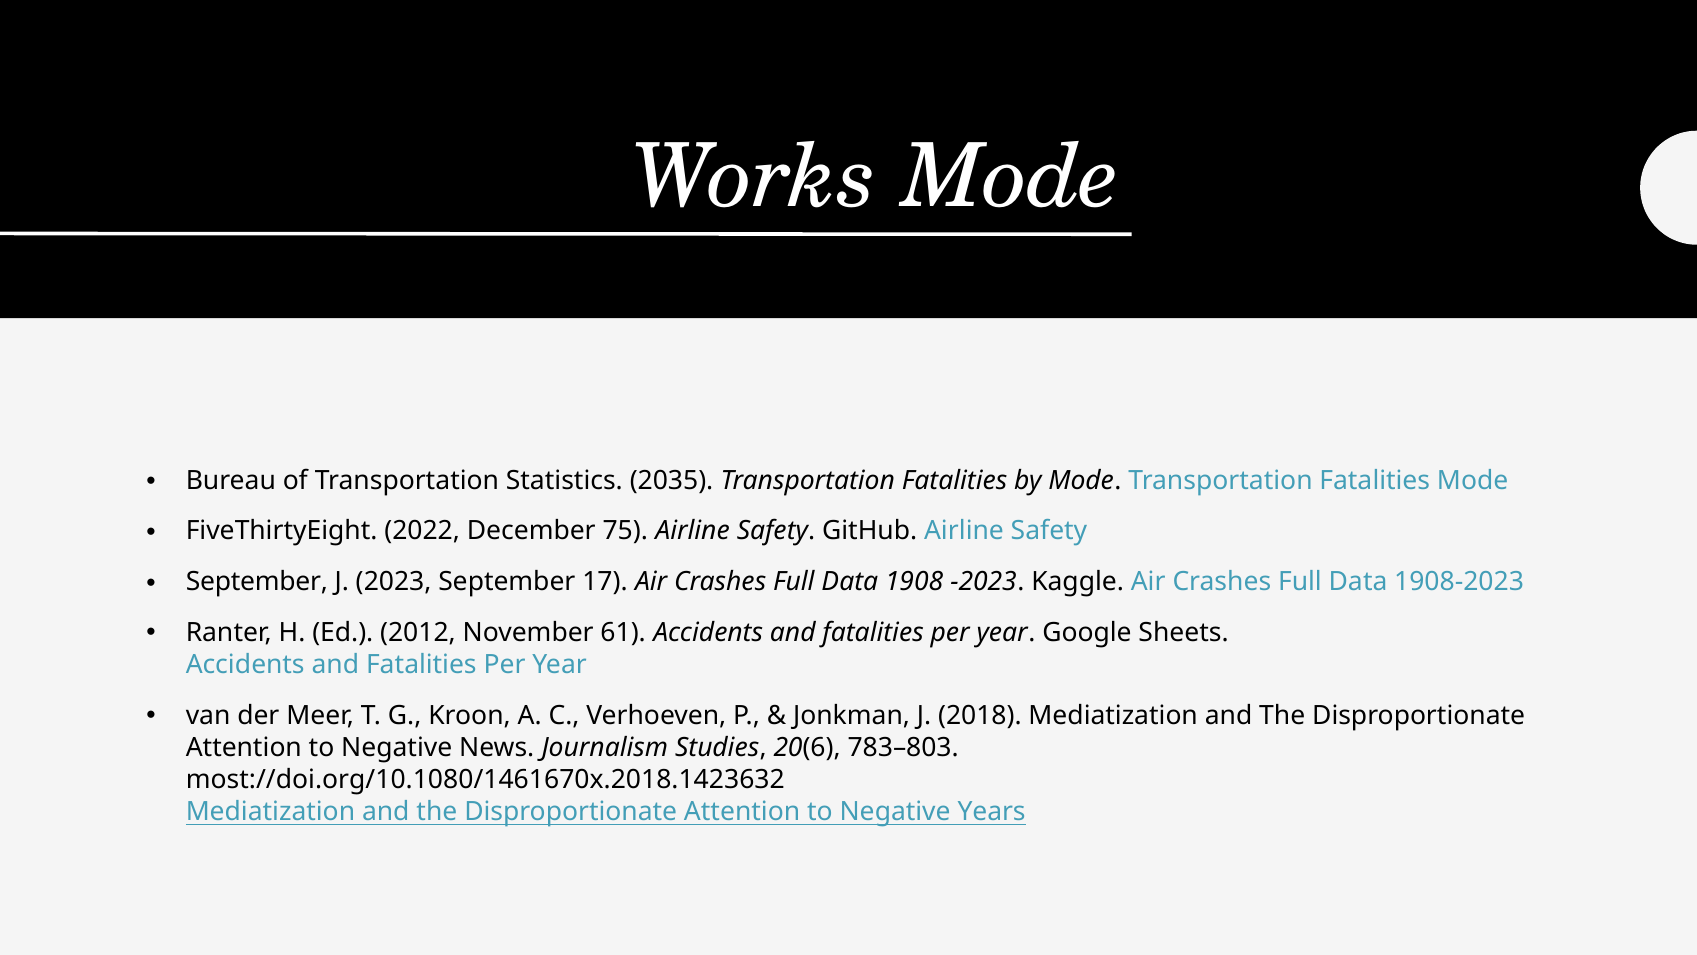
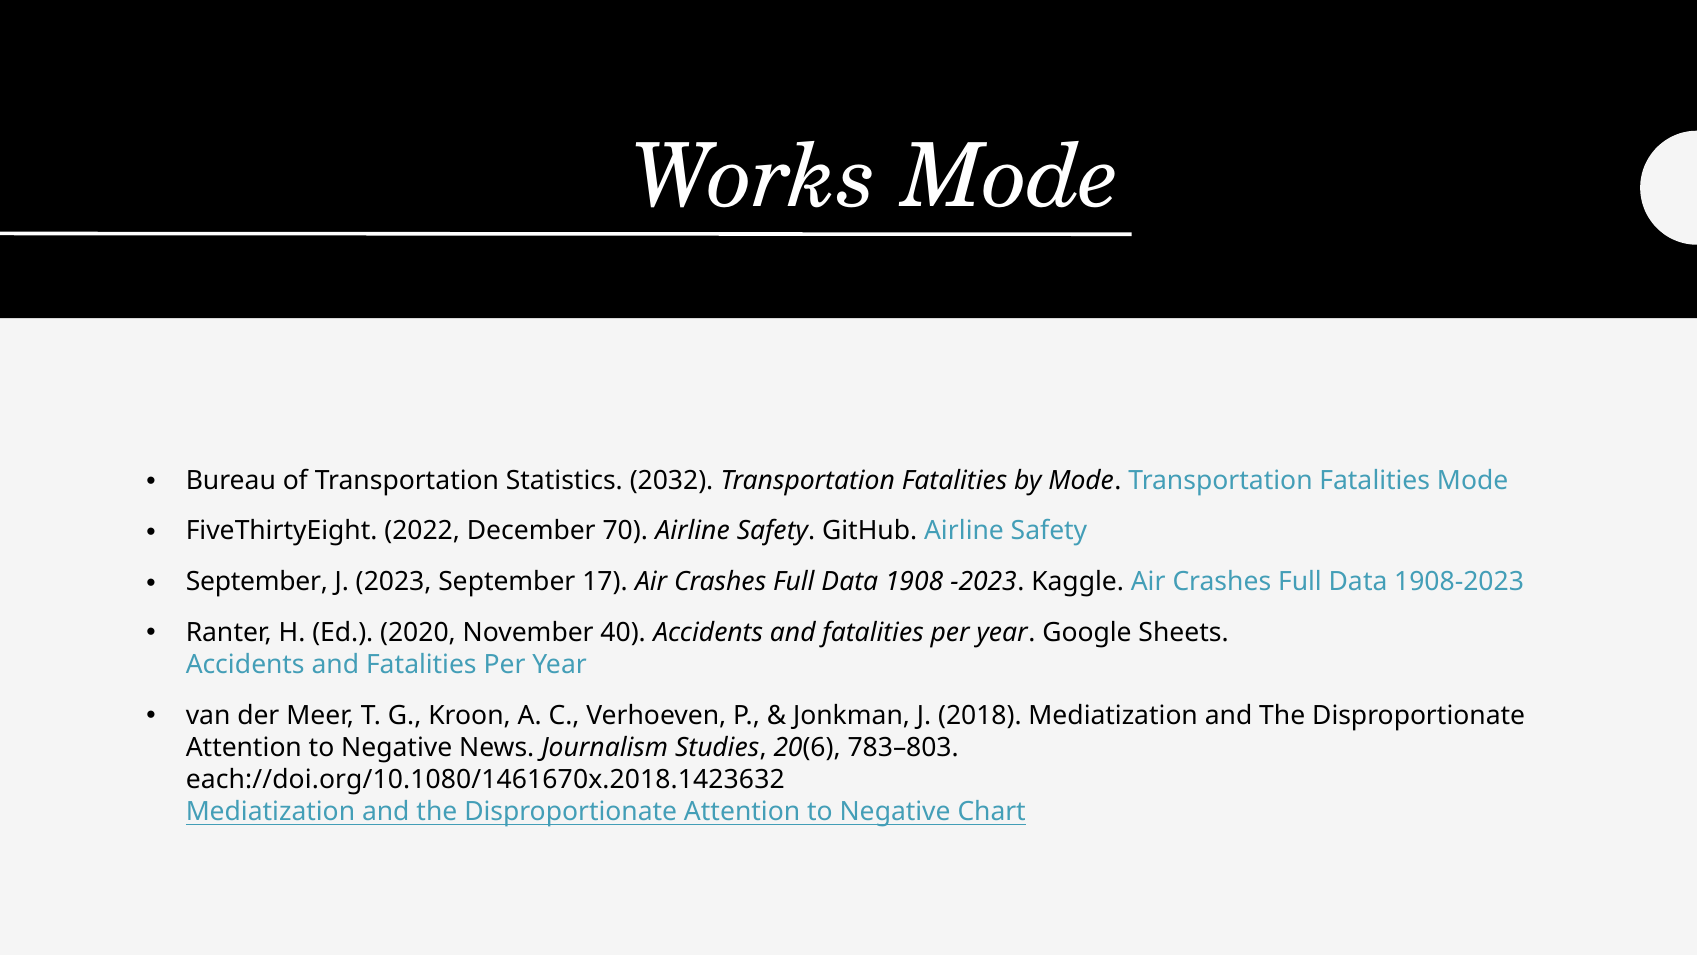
2035: 2035 -> 2032
75: 75 -> 70
2012: 2012 -> 2020
61: 61 -> 40
most://doi.org/10.1080/1461670x.2018.1423632: most://doi.org/10.1080/1461670x.2018.1423632 -> each://doi.org/10.1080/1461670x.2018.1423632
Years: Years -> Chart
